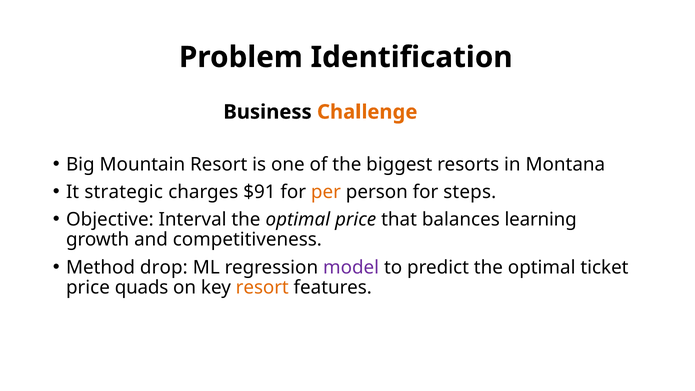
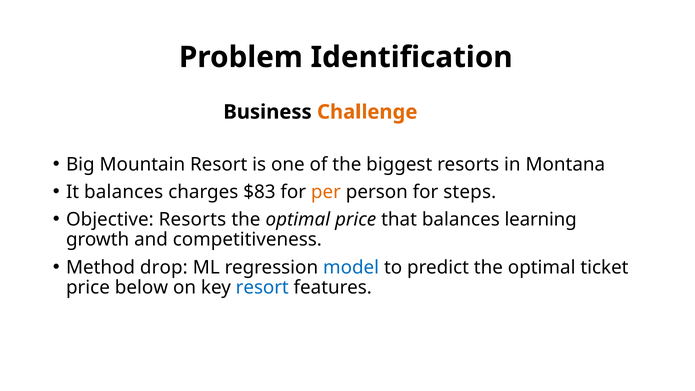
It strategic: strategic -> balances
$91: $91 -> $83
Objective Interval: Interval -> Resorts
model colour: purple -> blue
quads: quads -> below
resort at (262, 288) colour: orange -> blue
